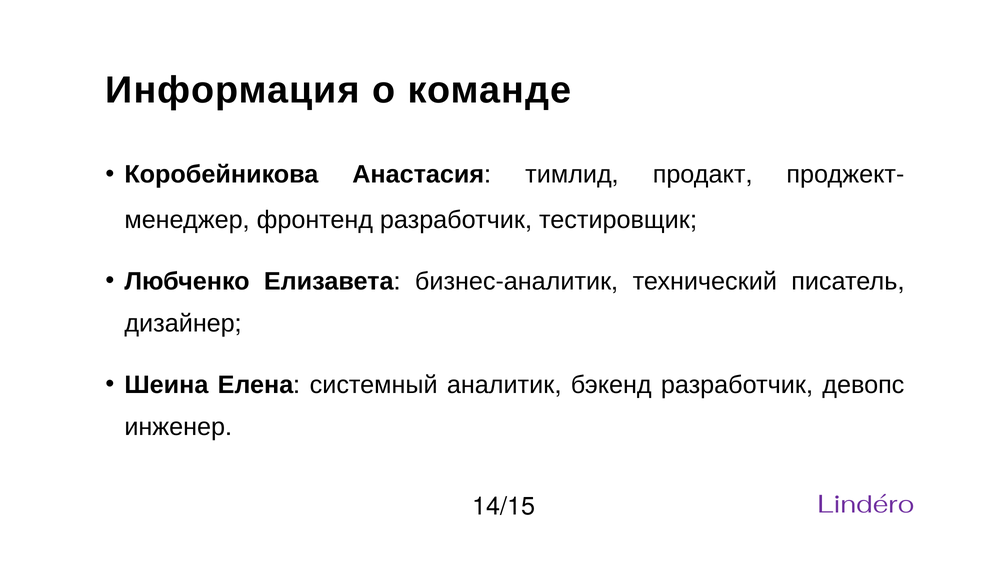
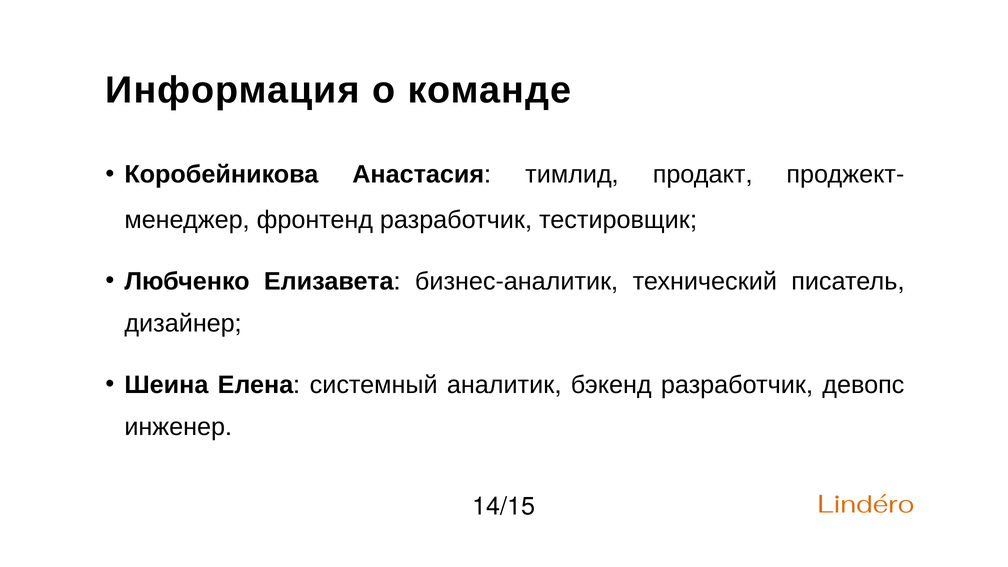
Lindéro colour: purple -> orange
